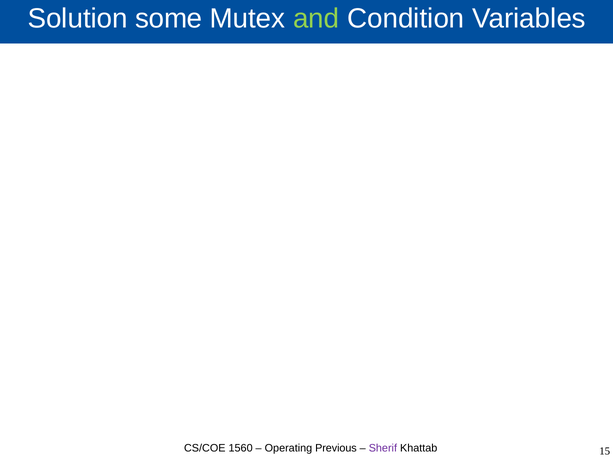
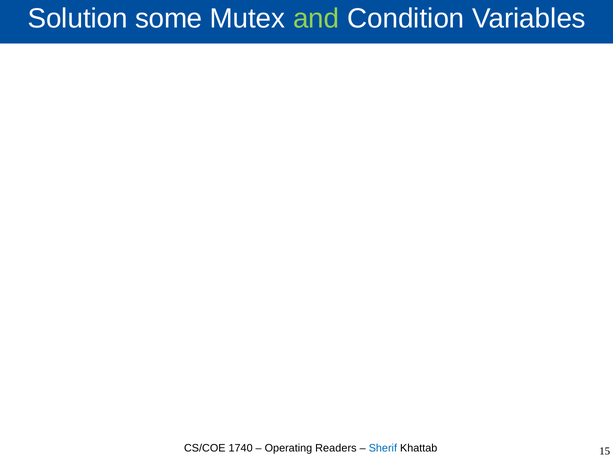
1560: 1560 -> 1740
Previous: Previous -> Readers
Sherif colour: purple -> blue
